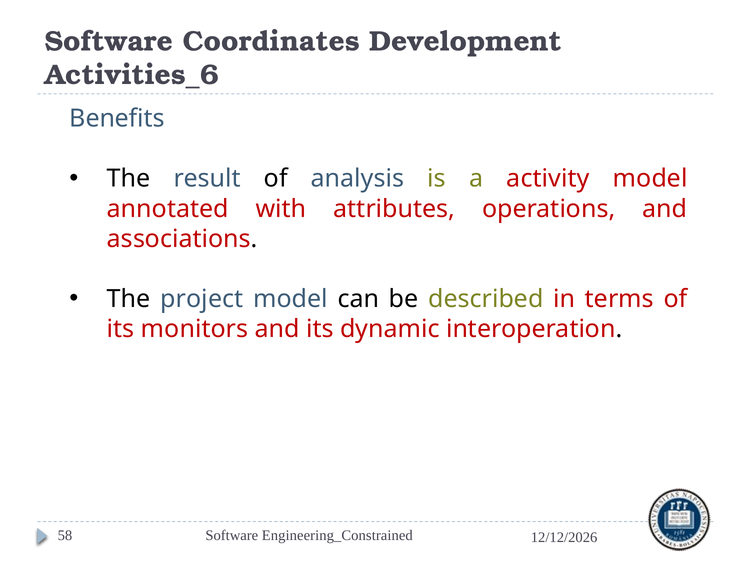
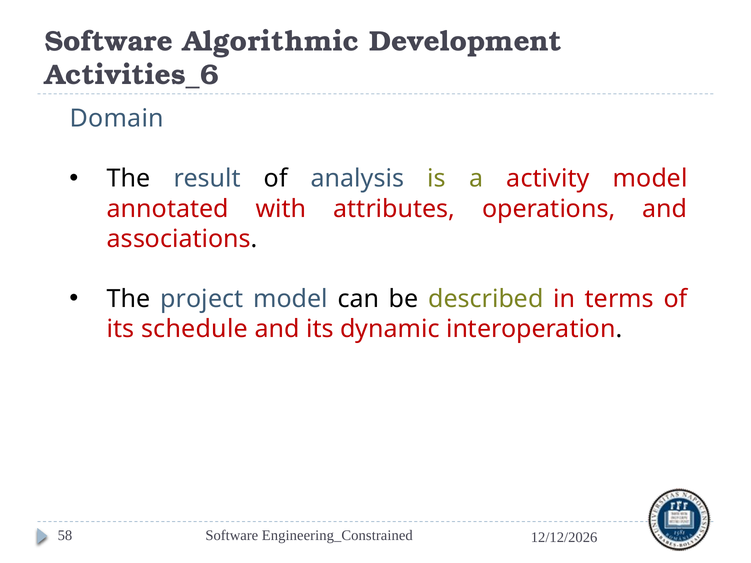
Coordinates: Coordinates -> Algorithmic
Benefits: Benefits -> Domain
monitors: monitors -> schedule
